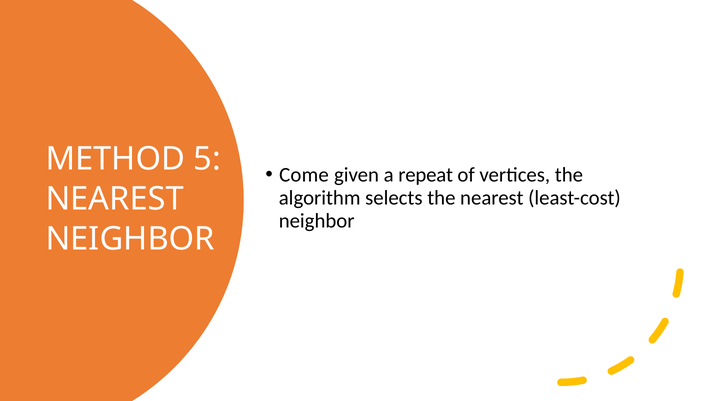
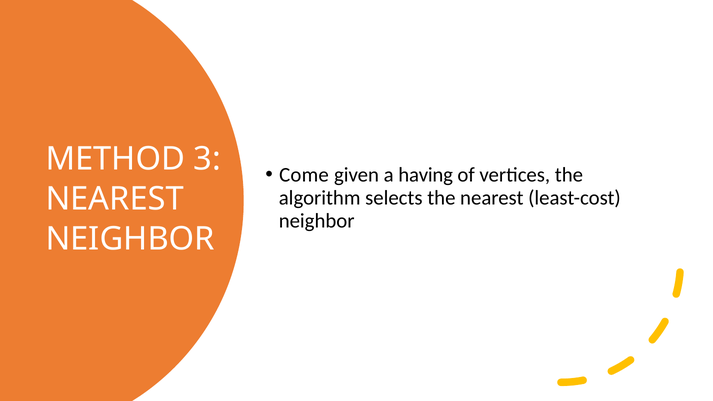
5: 5 -> 3
repeat: repeat -> having
